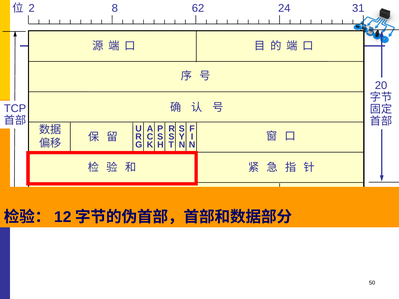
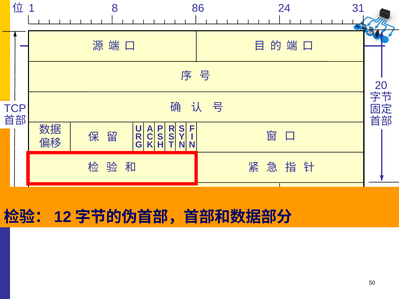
2: 2 -> 1
62: 62 -> 86
